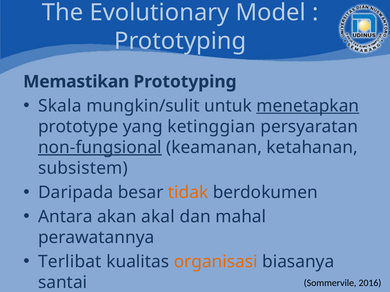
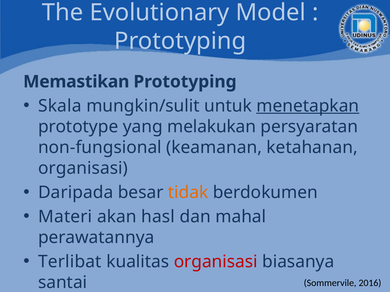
ketinggian: ketinggian -> melakukan
non-fungsional underline: present -> none
subsistem at (83, 169): subsistem -> organisasi
Antara: Antara -> Materi
akal: akal -> hasl
organisasi at (216, 262) colour: orange -> red
